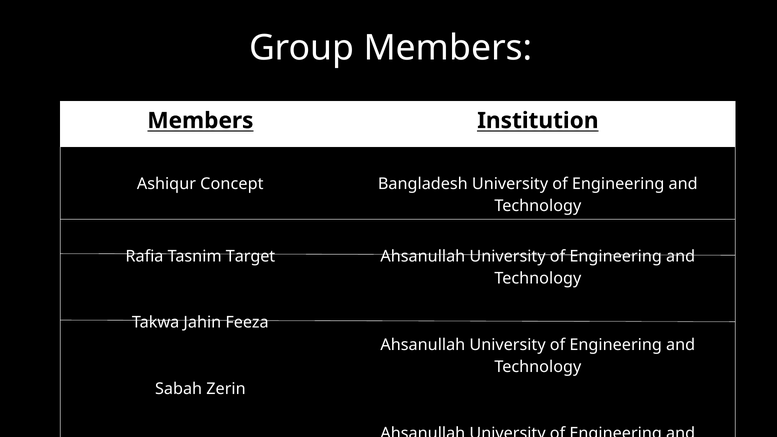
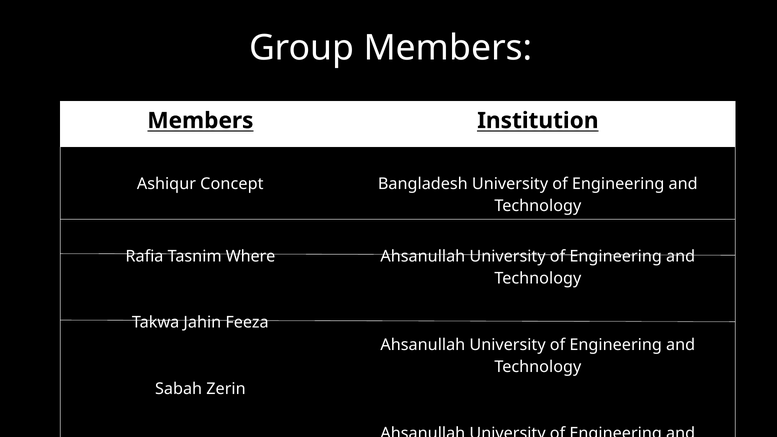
Target: Target -> Where
